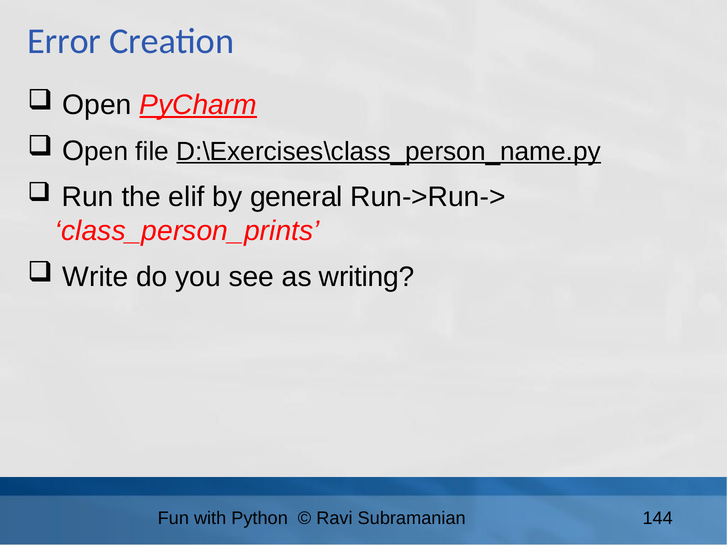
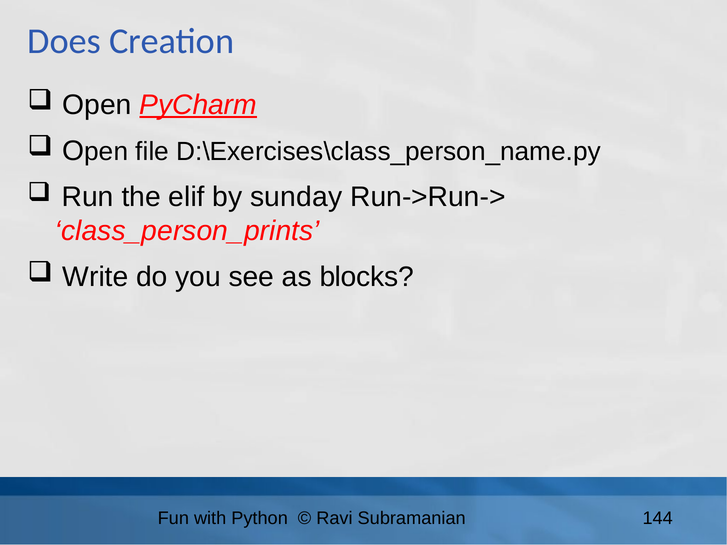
Error: Error -> Does
D:\Exercises\class_person_name.py underline: present -> none
general: general -> sunday
writing: writing -> blocks
